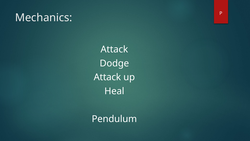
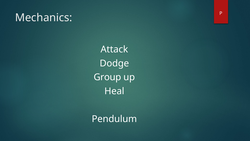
Attack at (107, 77): Attack -> Group
